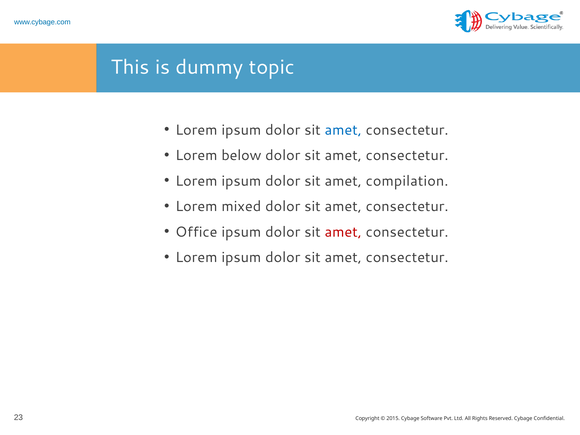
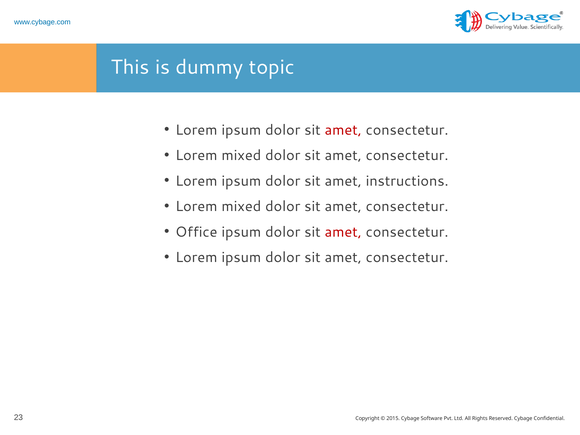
amet at (343, 130) colour: blue -> red
below at (241, 155): below -> mixed
compilation: compilation -> instructions
